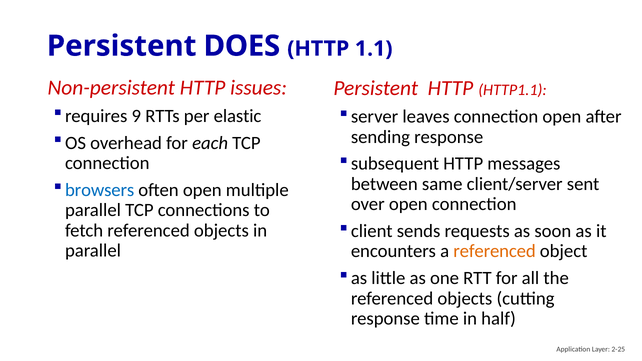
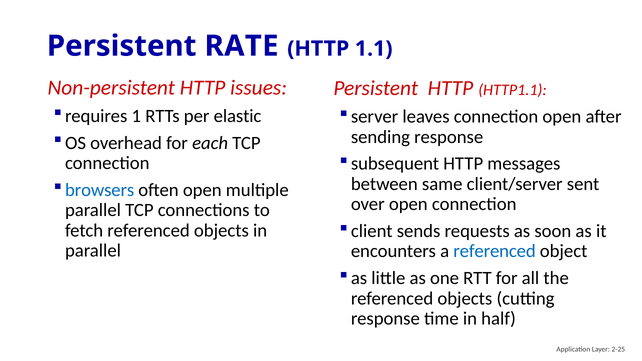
DOES: DOES -> RATE
9: 9 -> 1
referenced at (495, 251) colour: orange -> blue
